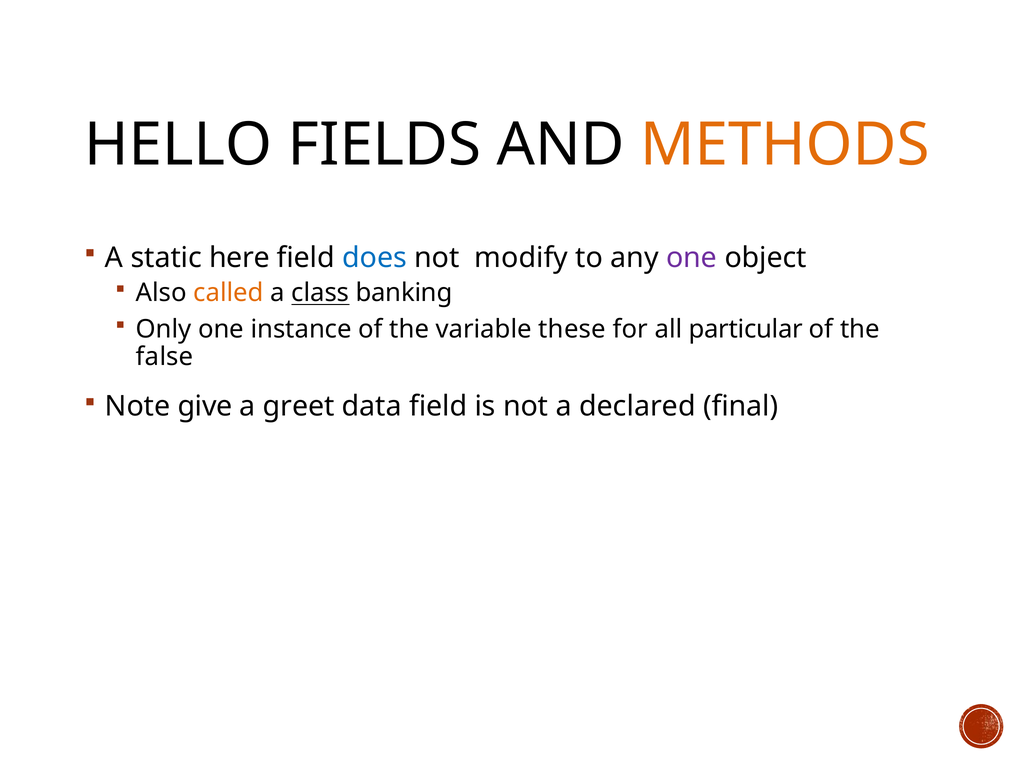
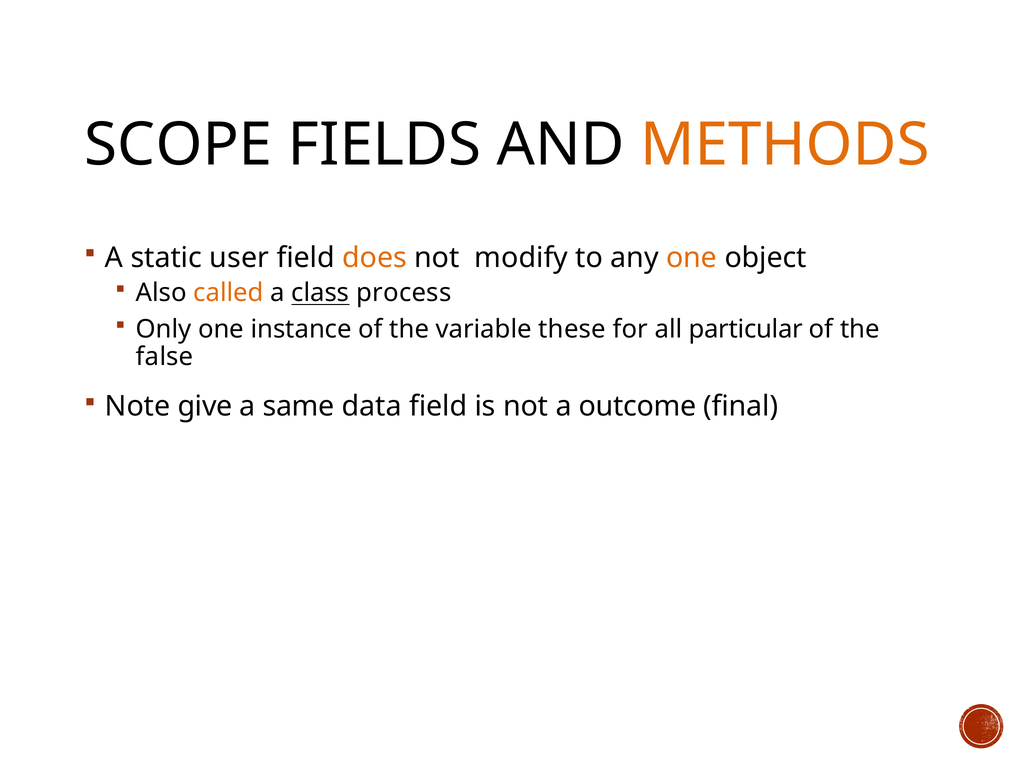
HELLO: HELLO -> SCOPE
here: here -> user
does colour: blue -> orange
one at (692, 258) colour: purple -> orange
banking: banking -> process
greet: greet -> same
declared: declared -> outcome
